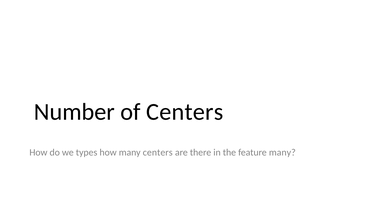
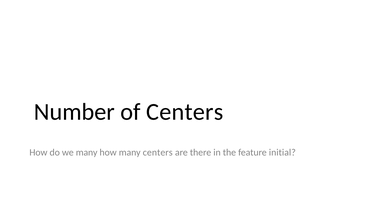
we types: types -> many
feature many: many -> initial
